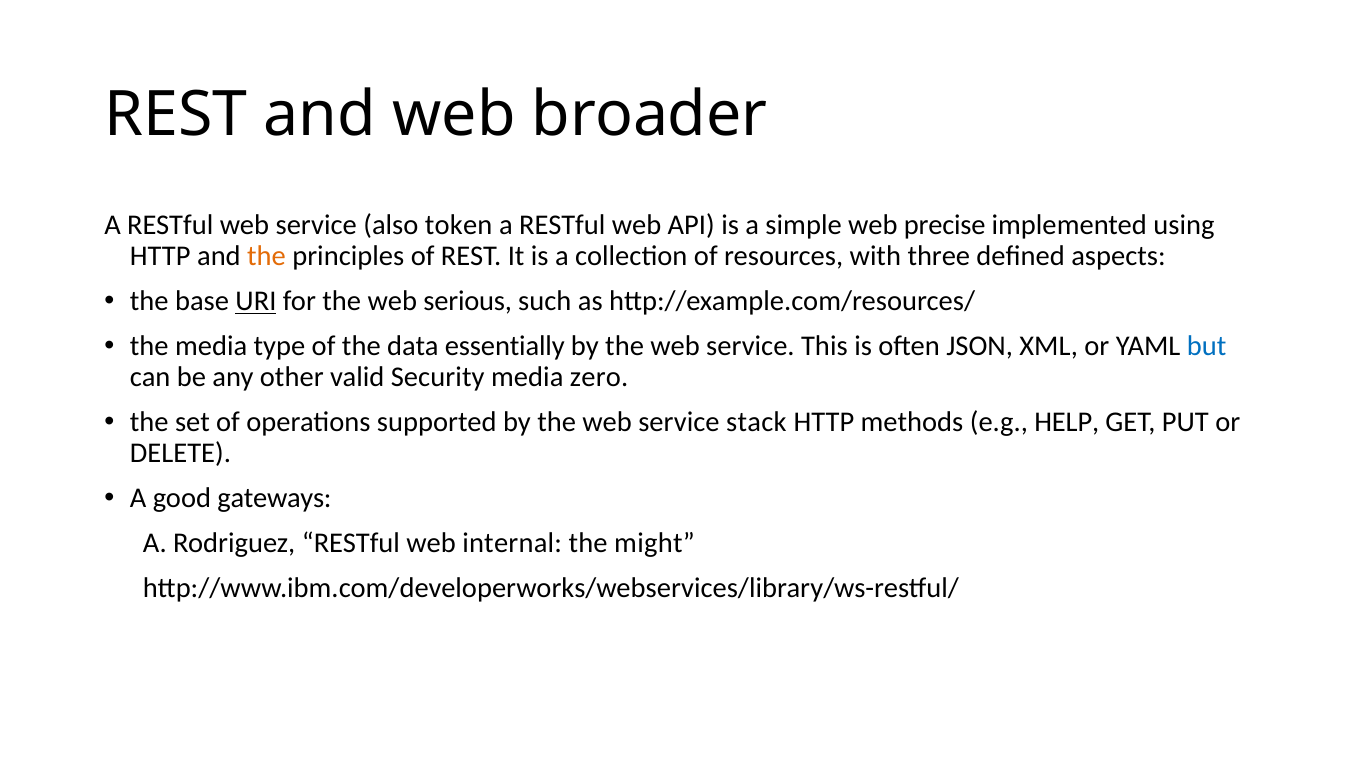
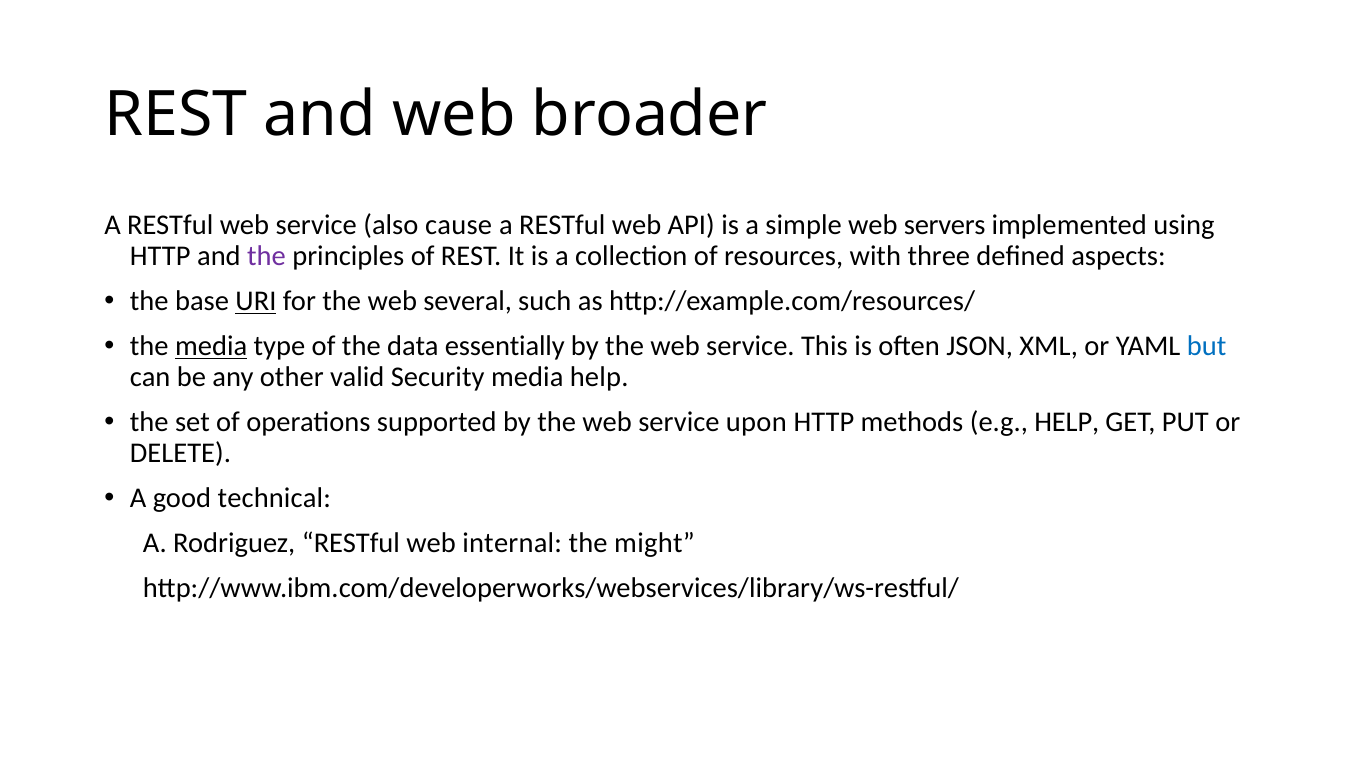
token: token -> cause
precise: precise -> servers
the at (267, 256) colour: orange -> purple
serious: serious -> several
media at (211, 346) underline: none -> present
media zero: zero -> help
stack: stack -> upon
gateways: gateways -> technical
